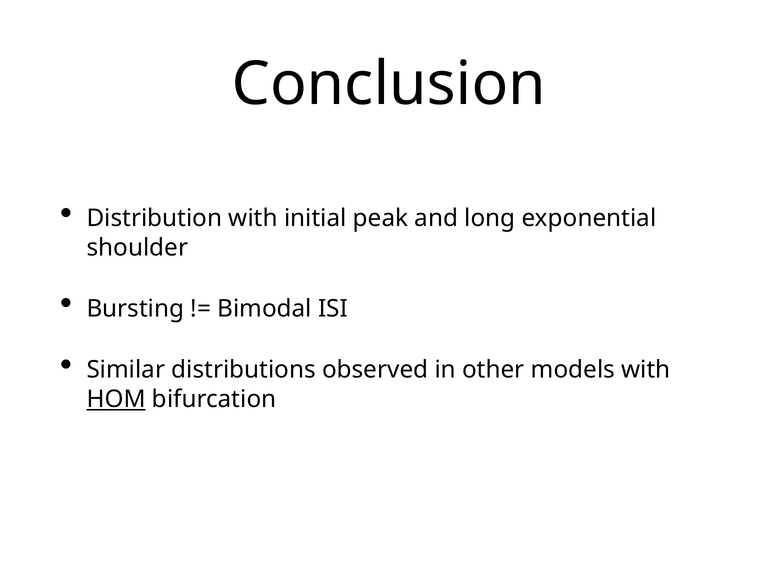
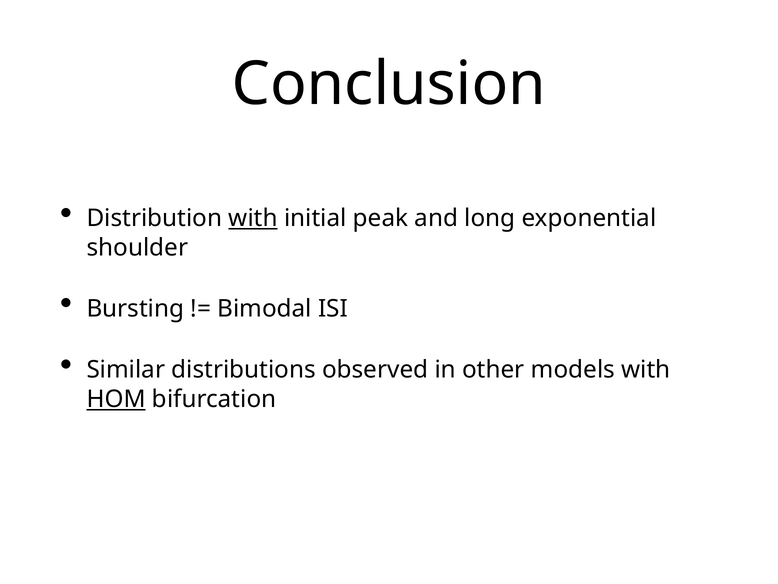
with at (253, 218) underline: none -> present
